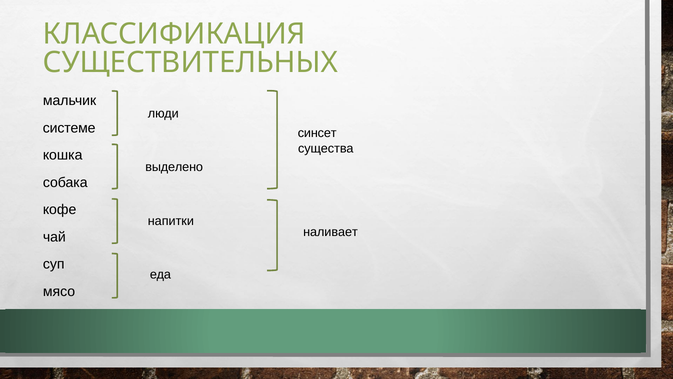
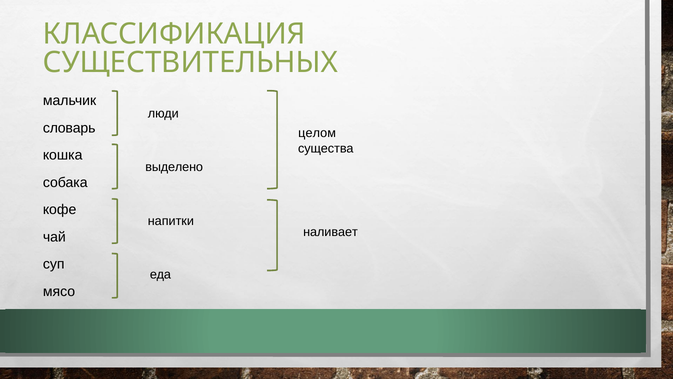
системе: системе -> словарь
синсет: синсет -> целом
